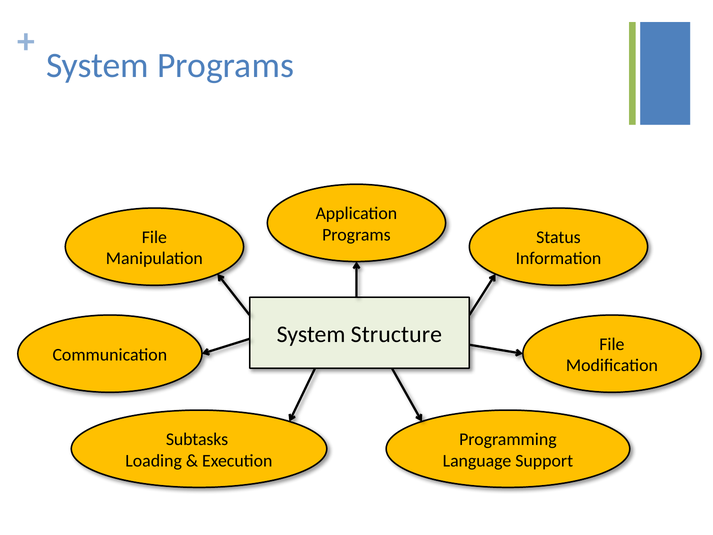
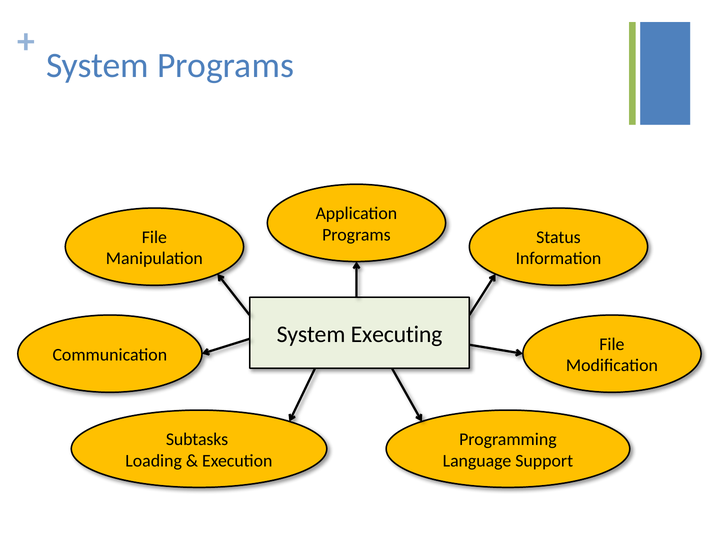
Structure: Structure -> Executing
